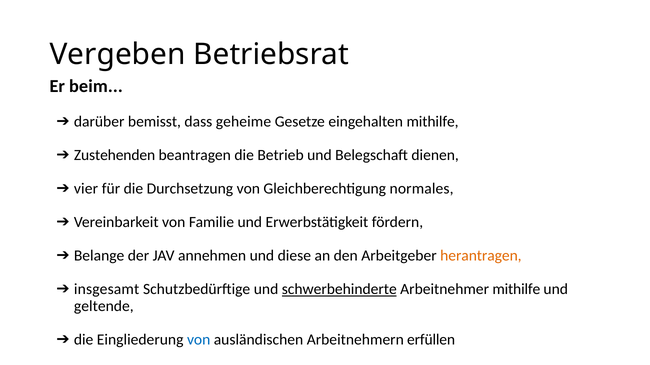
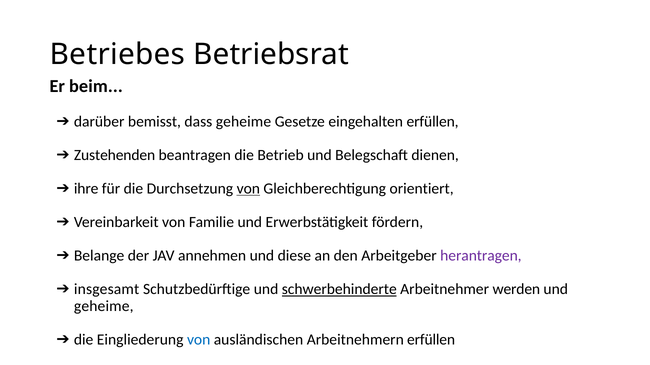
Vergeben: Vergeben -> Betriebes
eingehalten mithilfe: mithilfe -> erfüllen
vier: vier -> ihre
von at (248, 189) underline: none -> present
normales: normales -> orientiert
herantragen colour: orange -> purple
Arbeitnehmer mithilfe: mithilfe -> werden
geltende at (104, 307): geltende -> geheime
